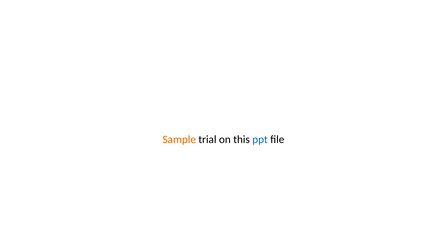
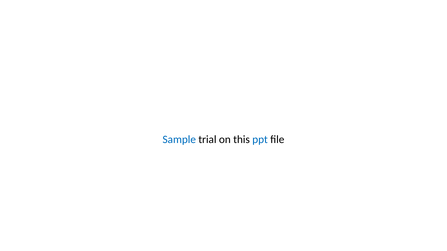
Sample colour: orange -> blue
